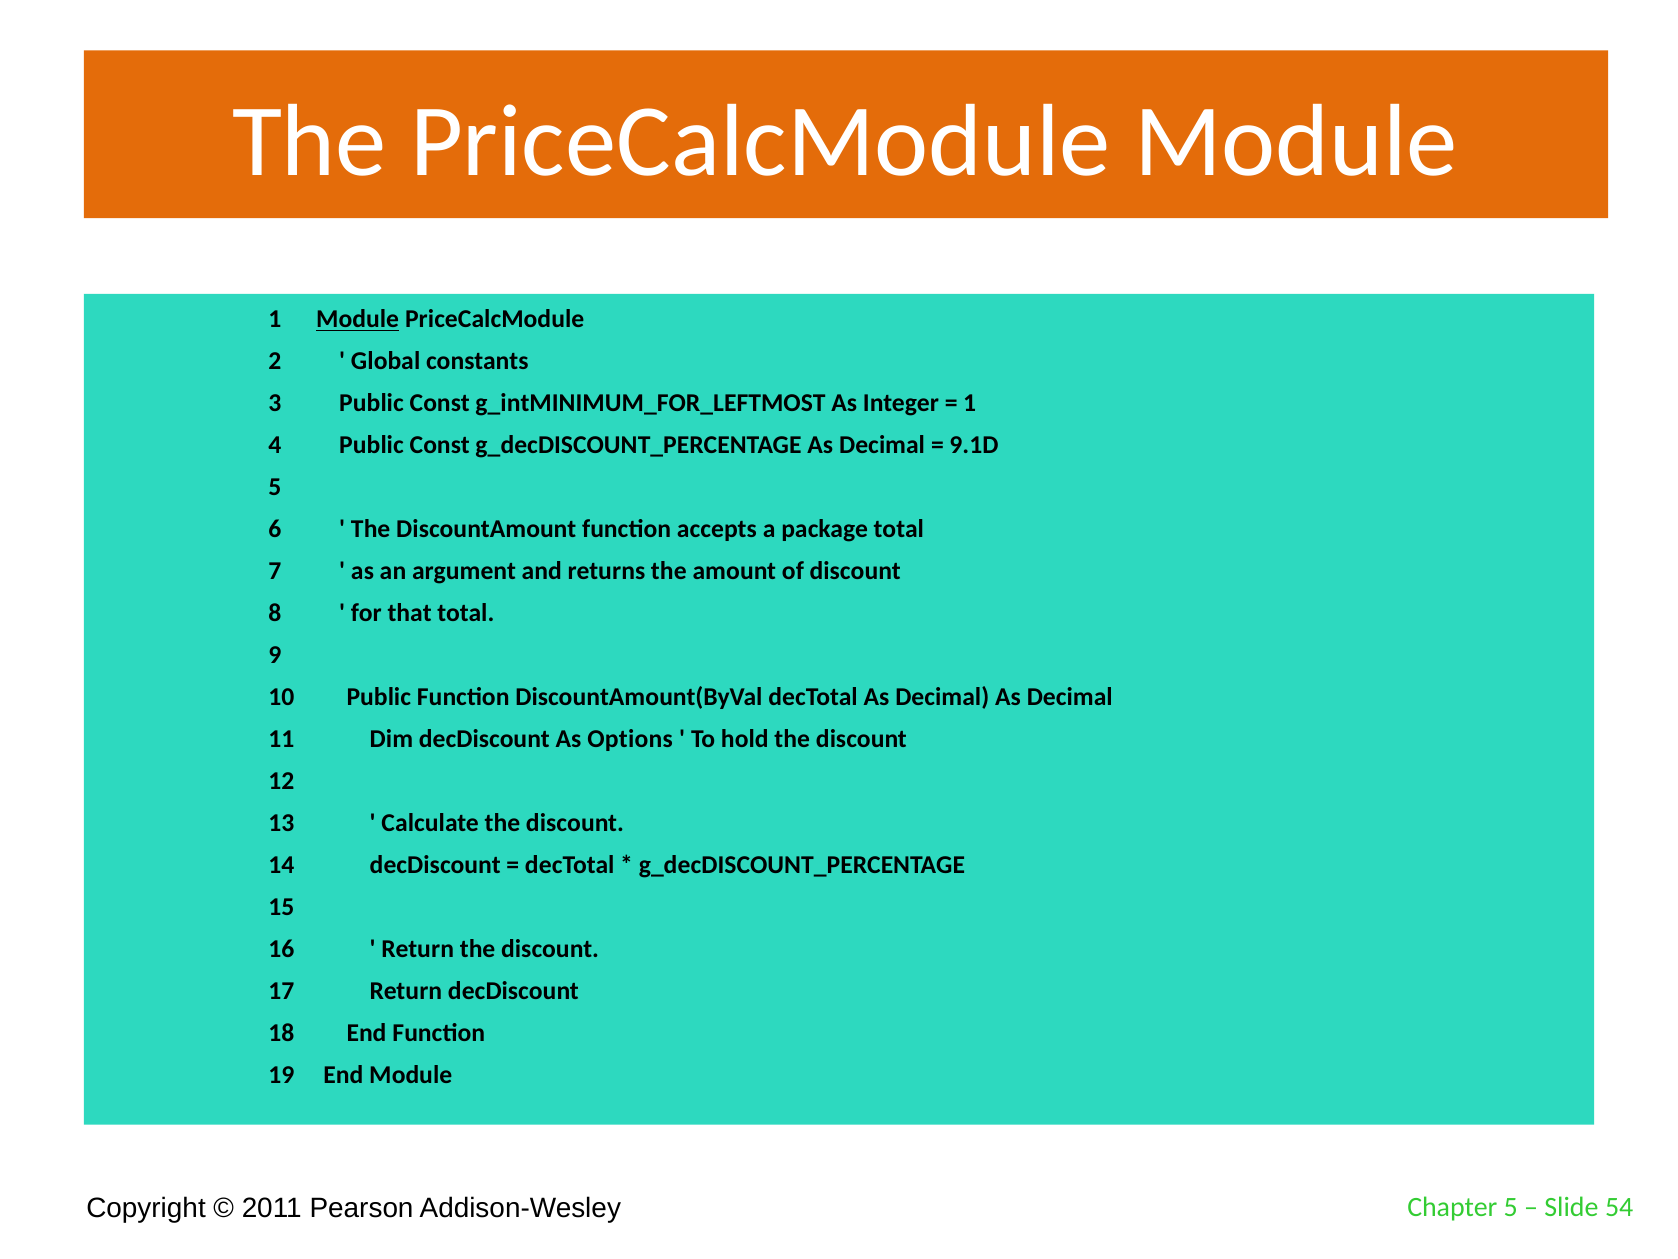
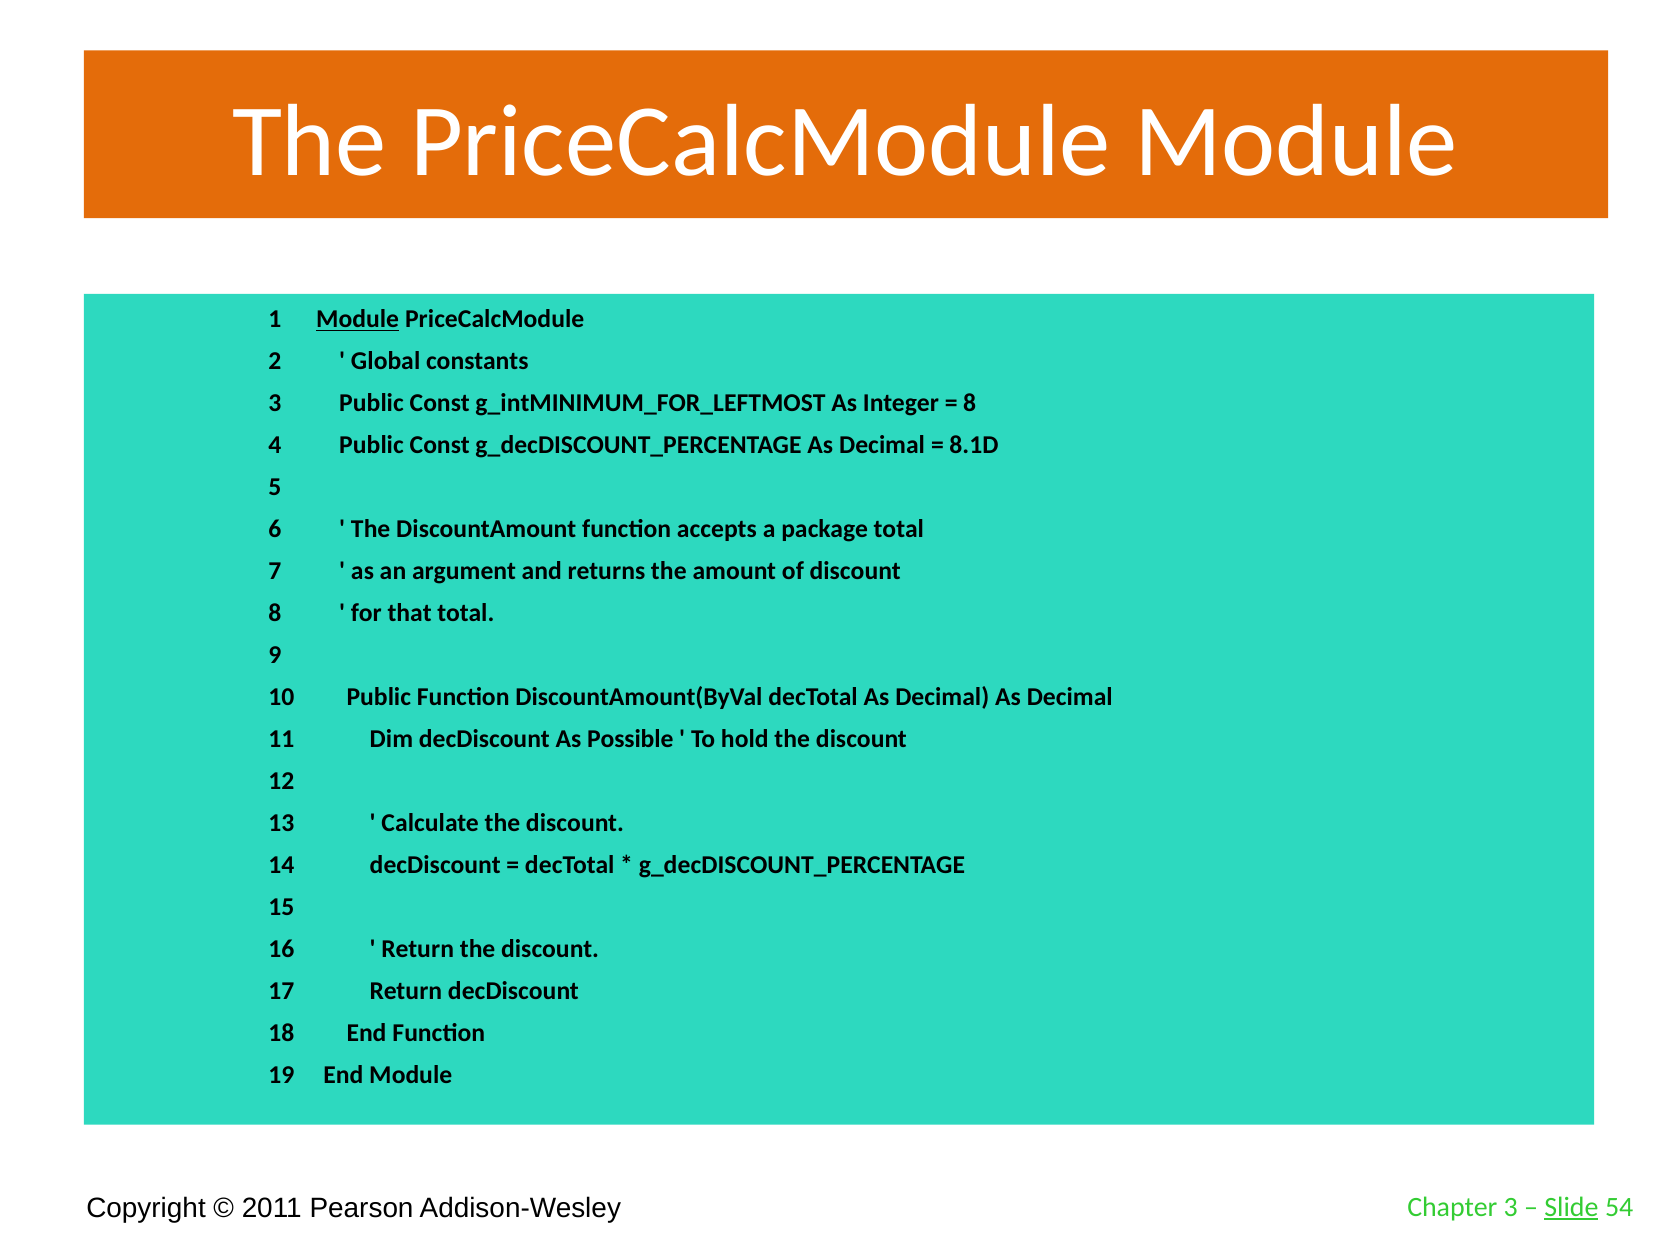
1 at (970, 403): 1 -> 8
9.1D: 9.1D -> 8.1D
Options: Options -> Possible
Chapter 5: 5 -> 3
Slide underline: none -> present
